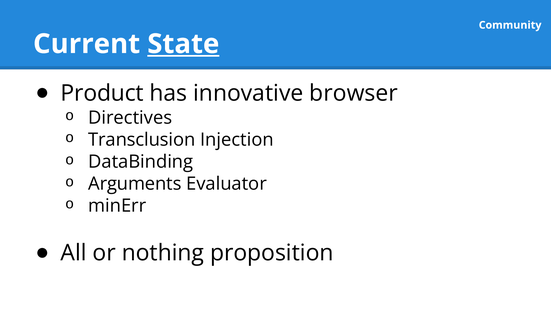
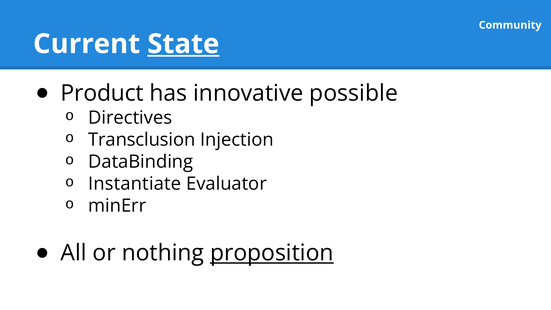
browser: browser -> possible
Arguments: Arguments -> Instantiate
proposition underline: none -> present
